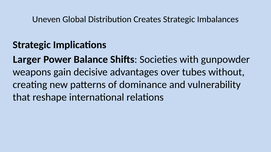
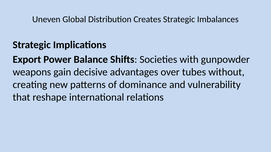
Larger: Larger -> Export
